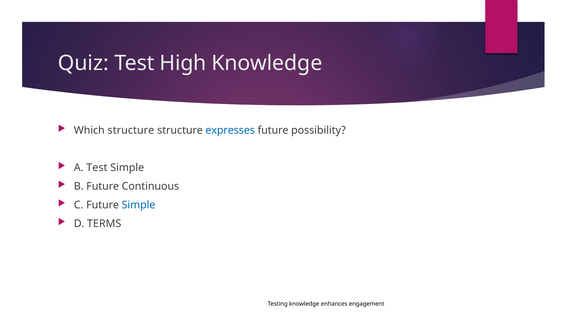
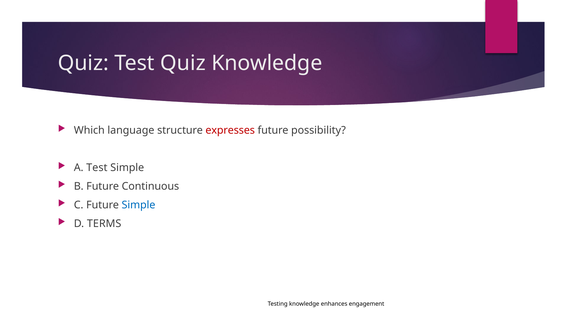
Test High: High -> Quiz
Which structure: structure -> language
expresses colour: blue -> red
